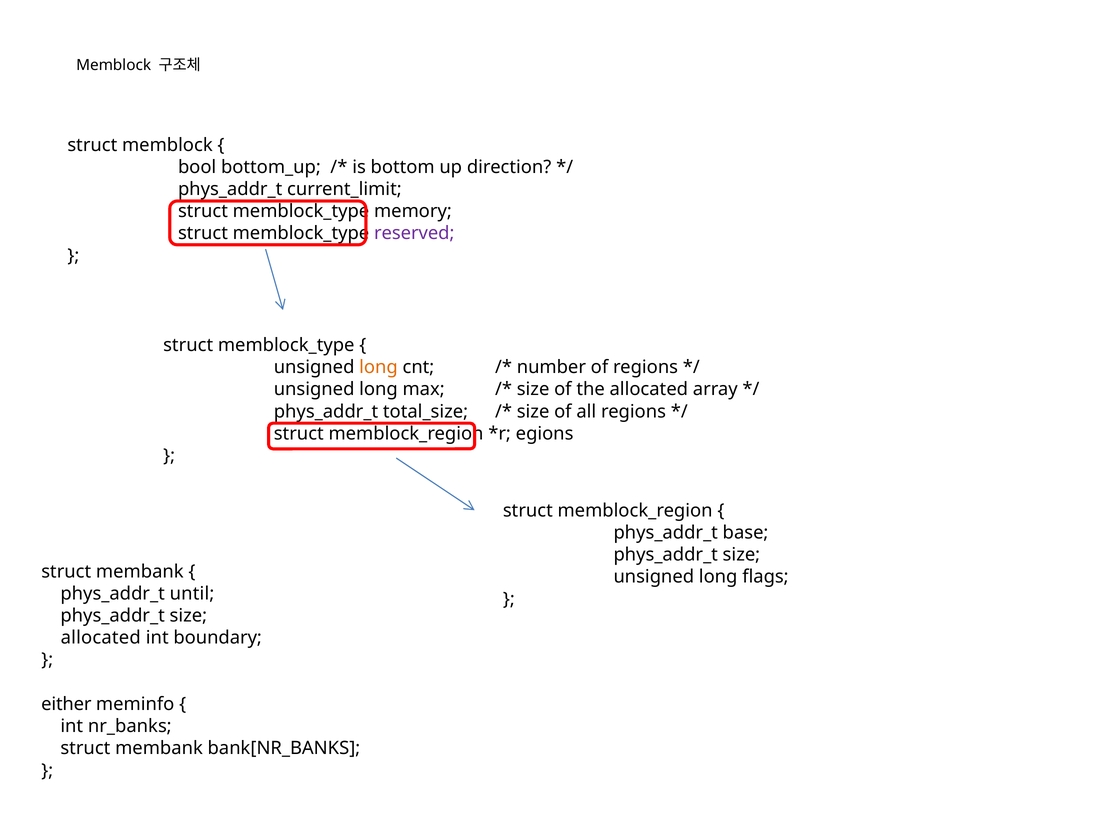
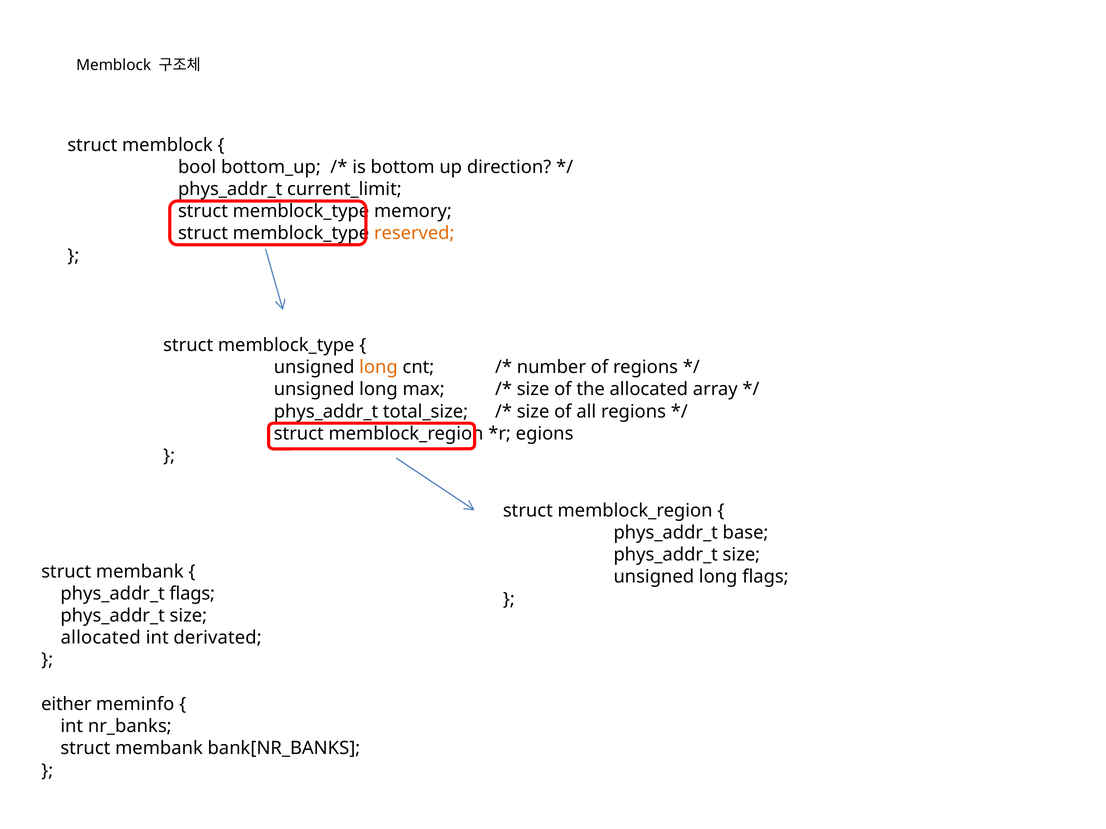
reserved colour: purple -> orange
phys_addr_t until: until -> flags
boundary: boundary -> derivated
